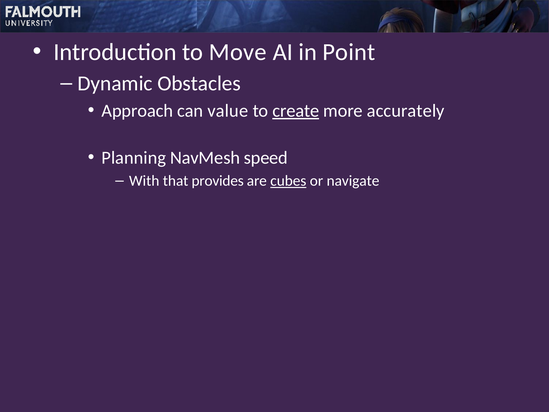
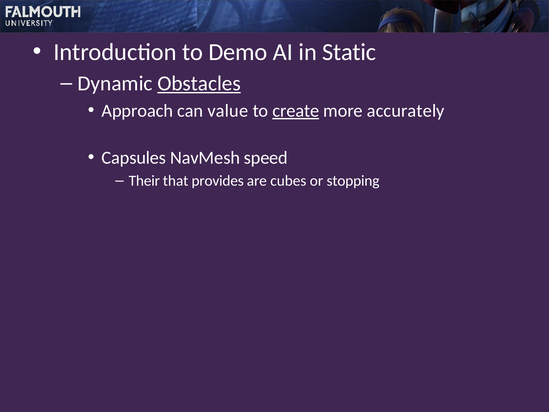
Move: Move -> Demo
Point: Point -> Static
Obstacles underline: none -> present
Planning: Planning -> Capsules
With: With -> Their
cubes underline: present -> none
navigate: navigate -> stopping
